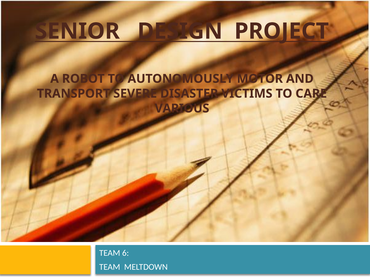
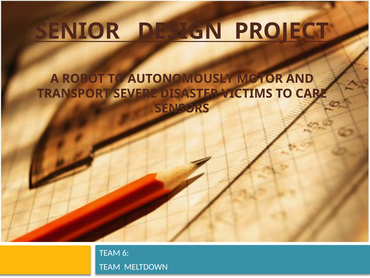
VARIOUS: VARIOUS -> SENSORS
